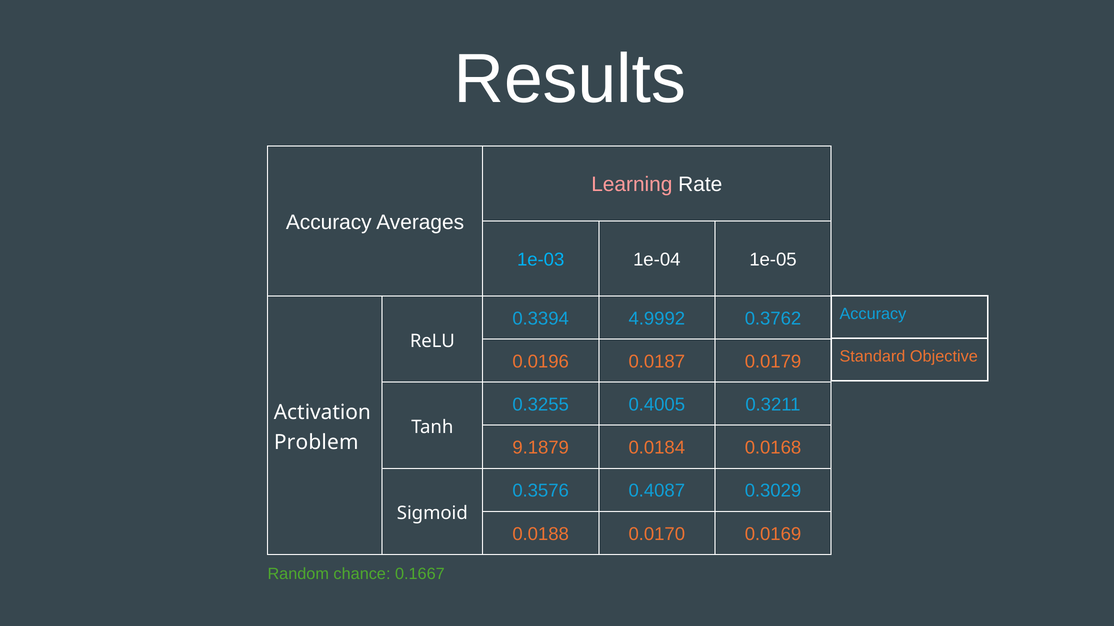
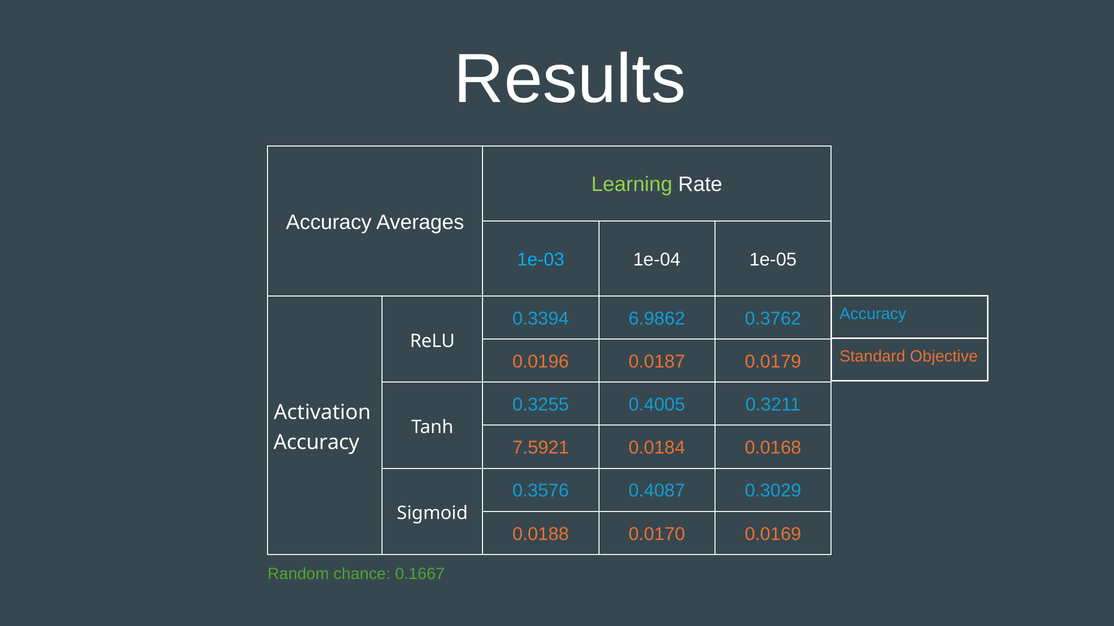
Learning colour: pink -> light green
4.9992: 4.9992 -> 6.9862
Problem at (316, 443): Problem -> Accuracy
9.1879: 9.1879 -> 7.5921
